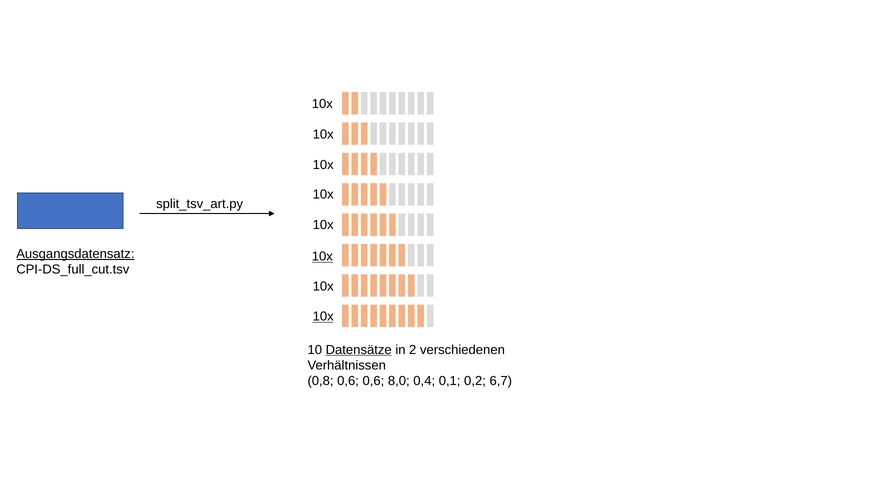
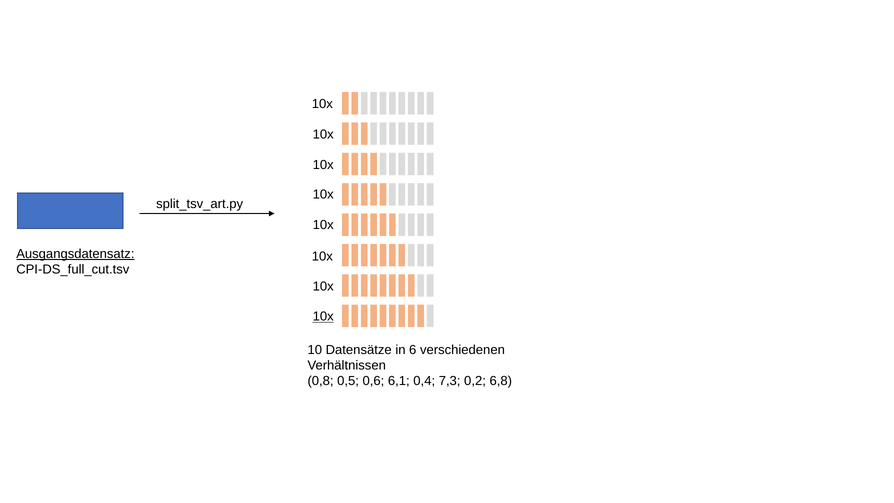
10x at (322, 257) underline: present -> none
Datensätze underline: present -> none
2: 2 -> 6
0,8 0,6: 0,6 -> 0,5
8,0: 8,0 -> 6,1
0,1: 0,1 -> 7,3
6,7: 6,7 -> 6,8
